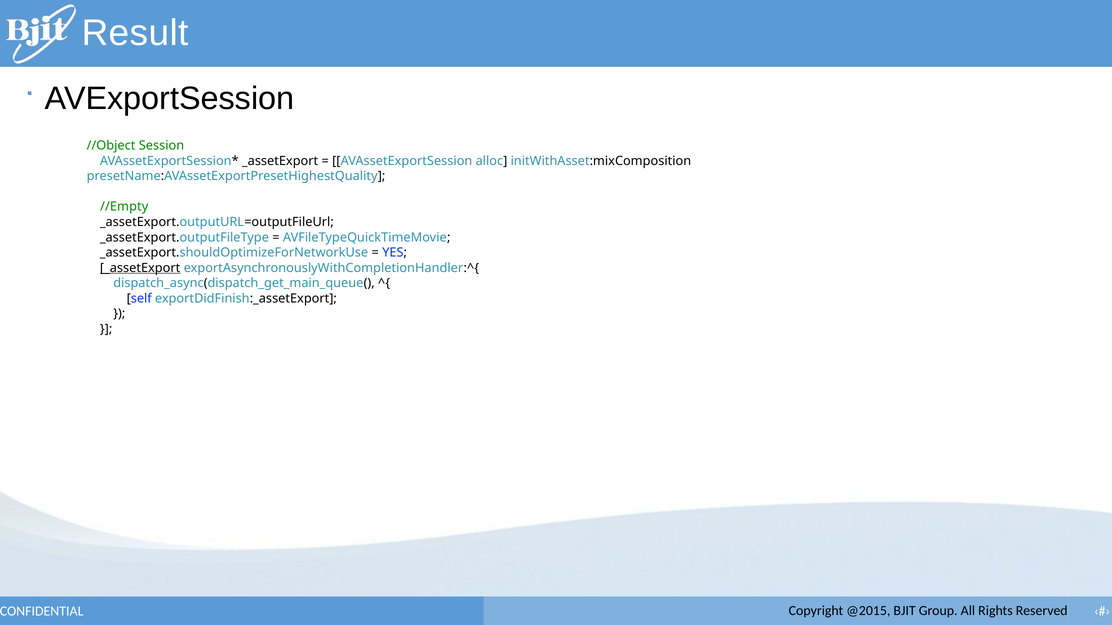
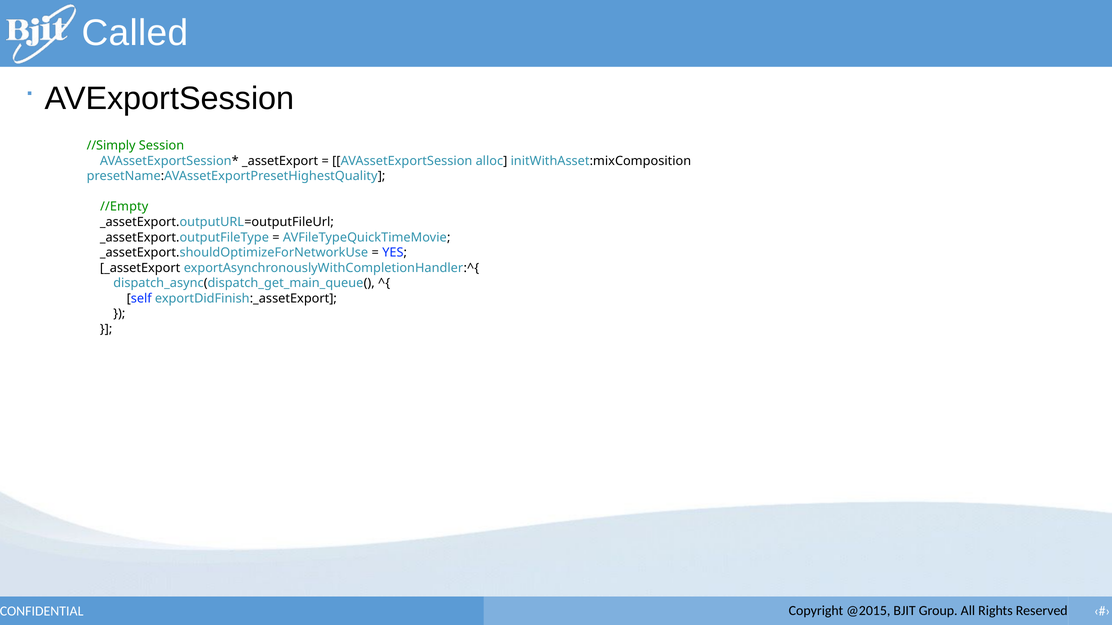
Result: Result -> Called
//Object: //Object -> //Simply
_assetExport at (140, 268) underline: present -> none
